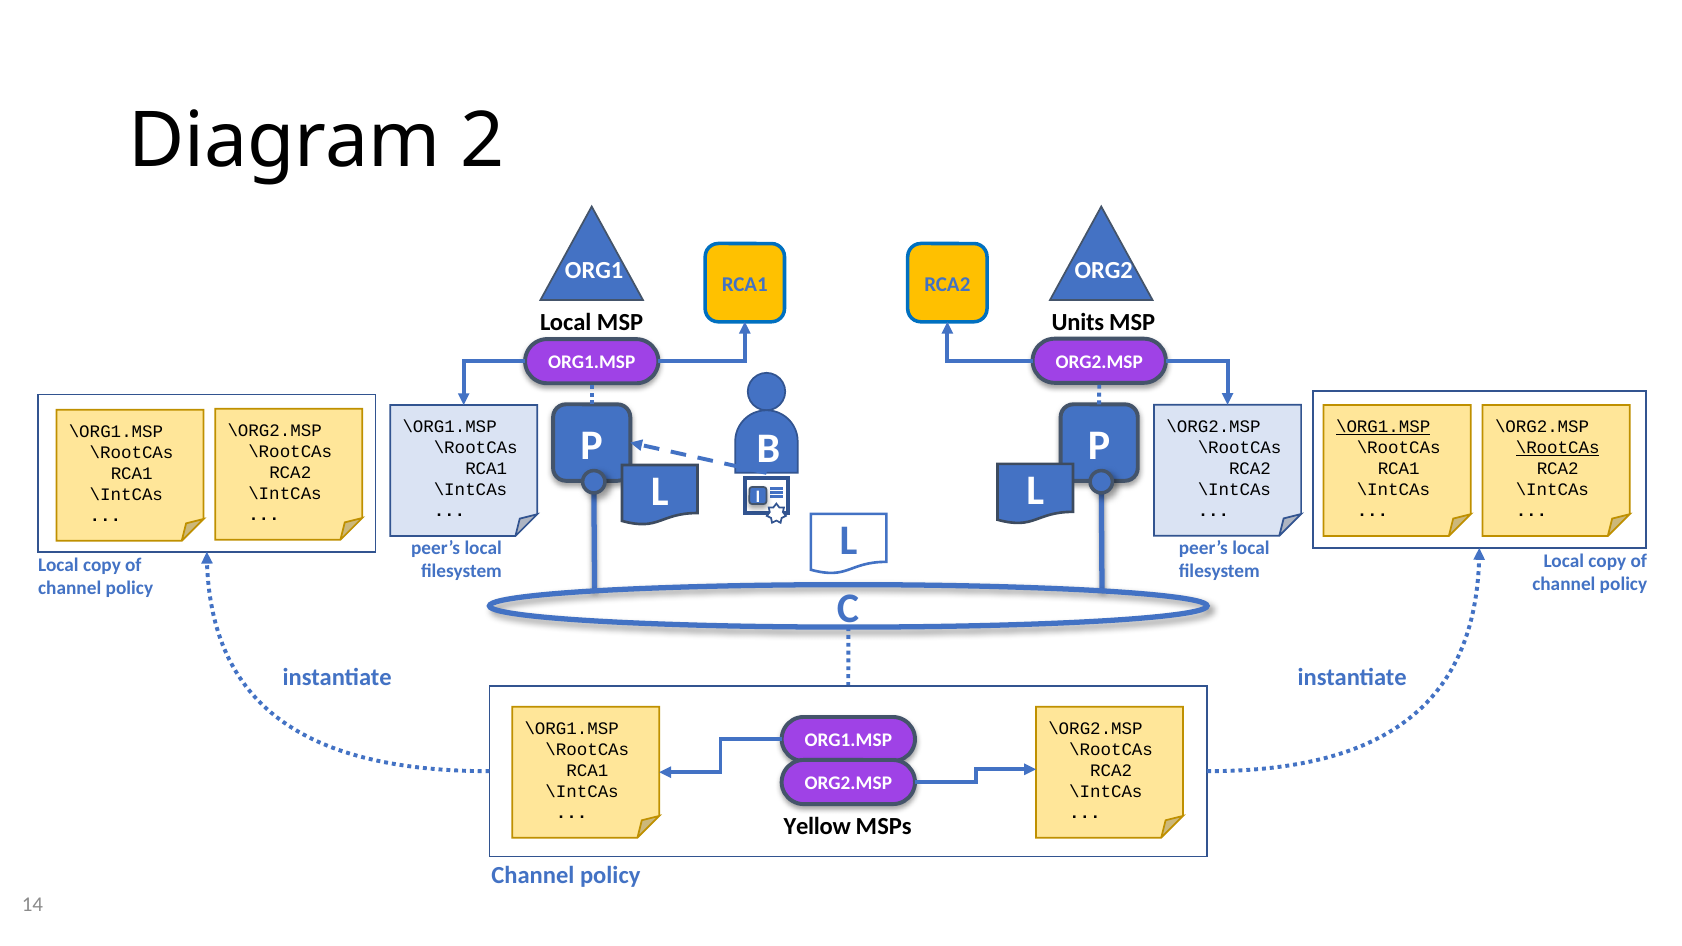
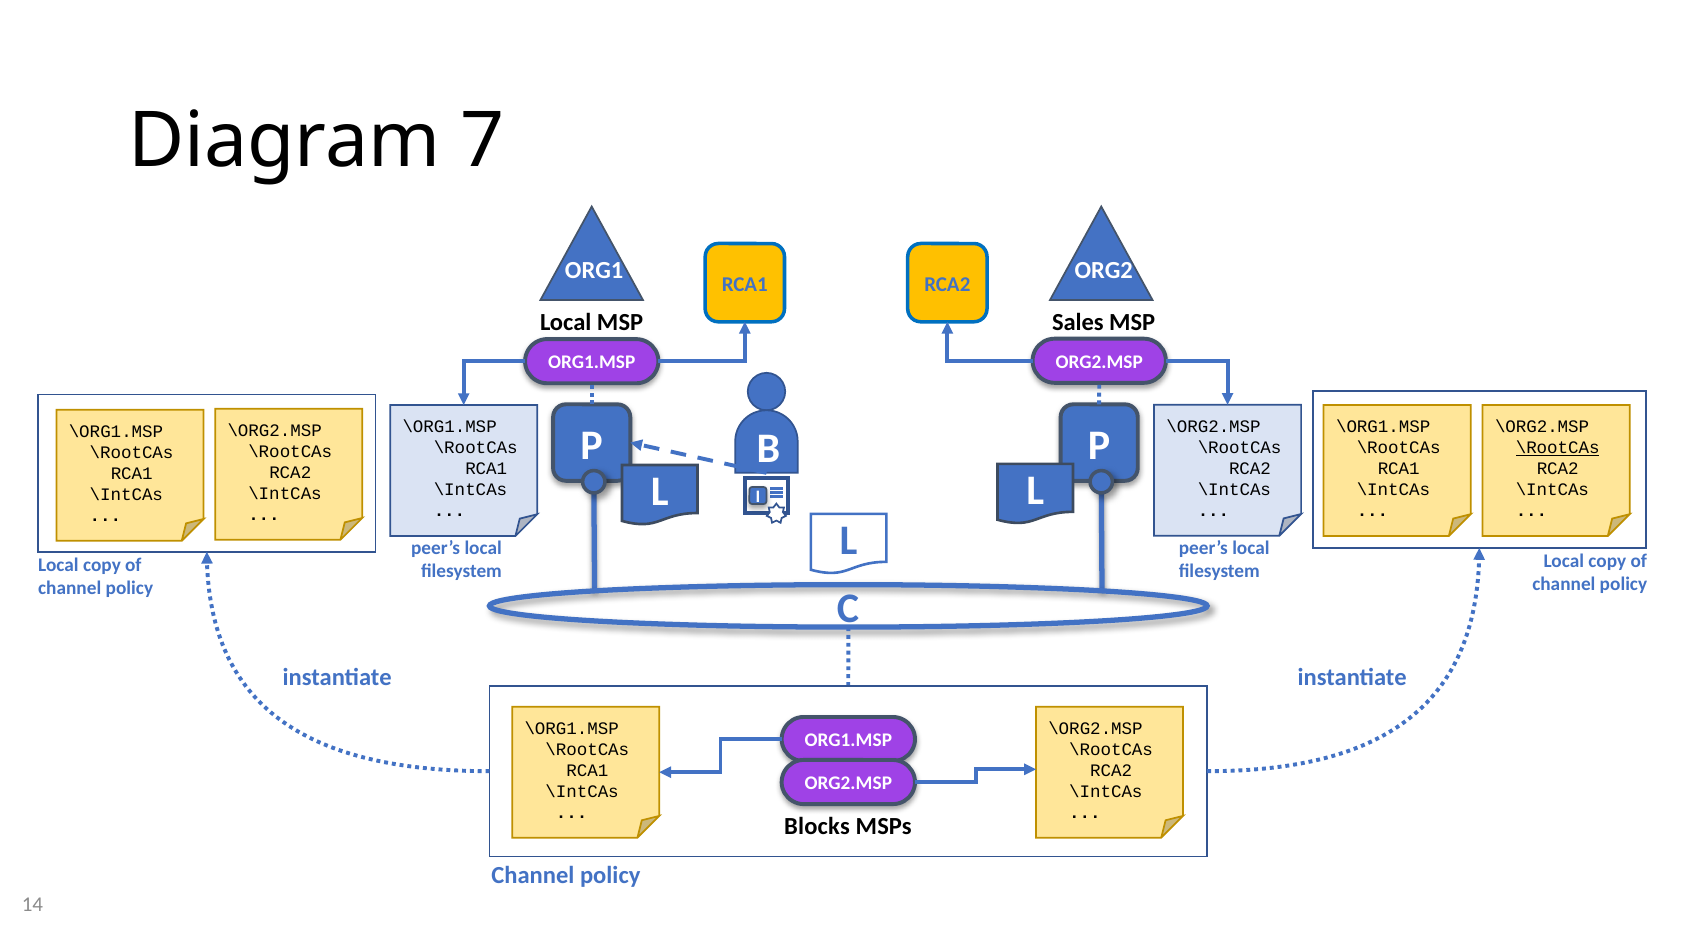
2: 2 -> 7
Units: Units -> Sales
\ORG1.MSP at (1383, 427) underline: present -> none
Yellow: Yellow -> Blocks
